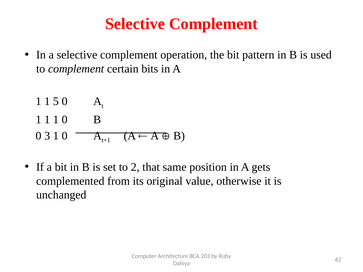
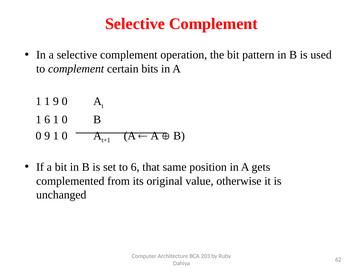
1 5: 5 -> 9
1 at (47, 120): 1 -> 6
0 3: 3 -> 9
to 2: 2 -> 6
